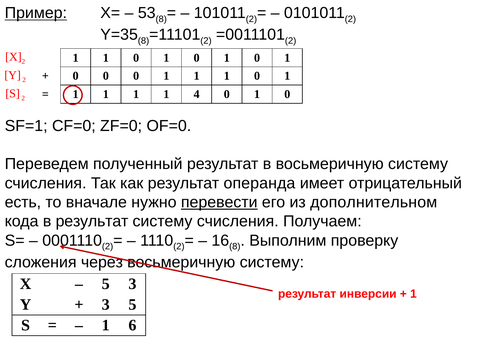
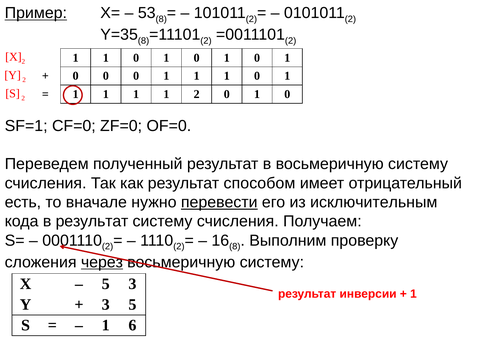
1 4: 4 -> 2
операнда: операнда -> способом
дополнительном: дополнительном -> исключительным
через underline: none -> present
